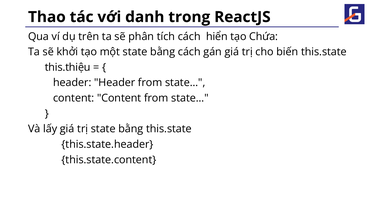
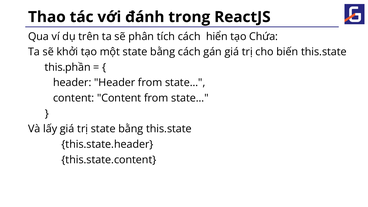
danh: danh -> đánh
this.thiệu: this.thiệu -> this.phần
